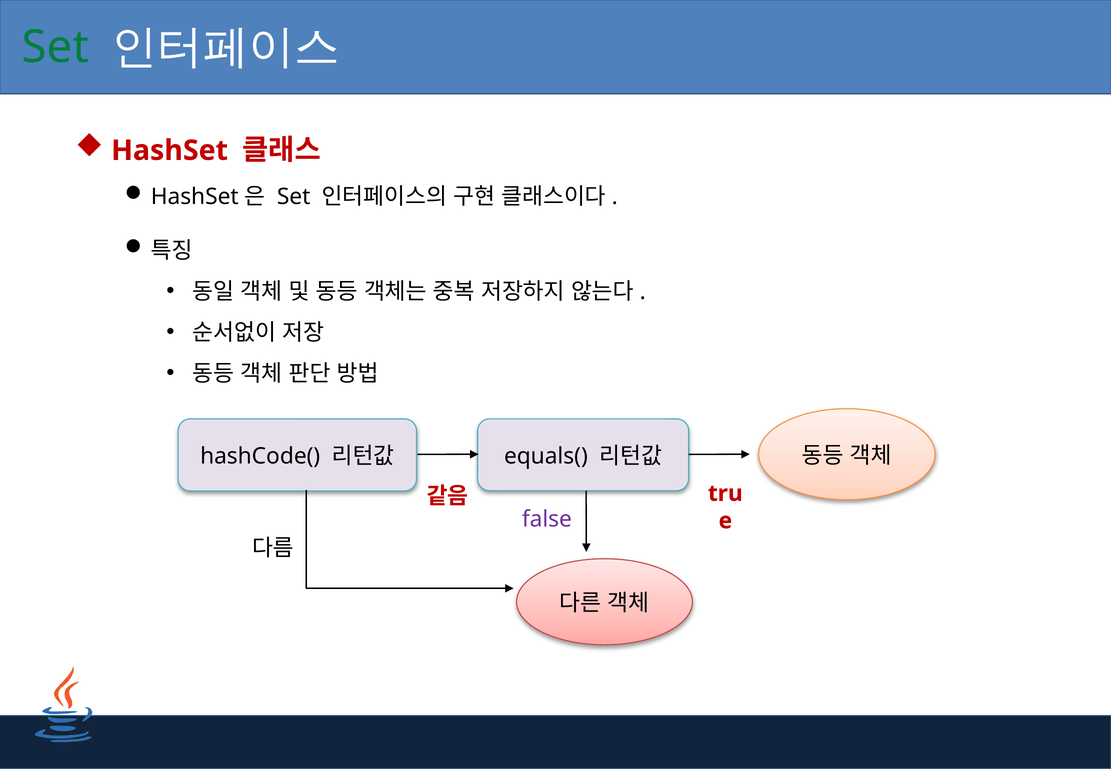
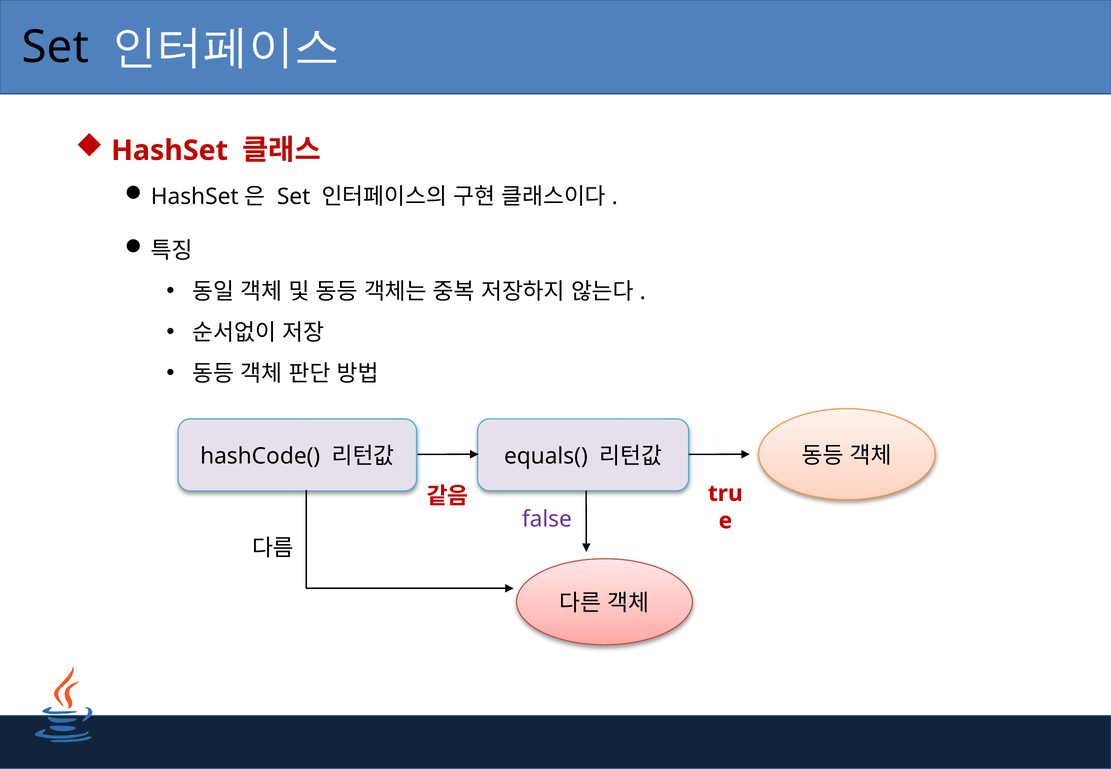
Set at (55, 47) colour: green -> black
